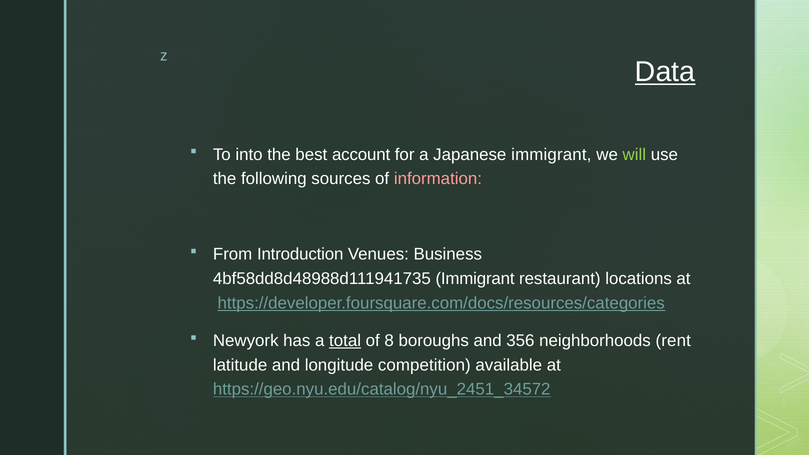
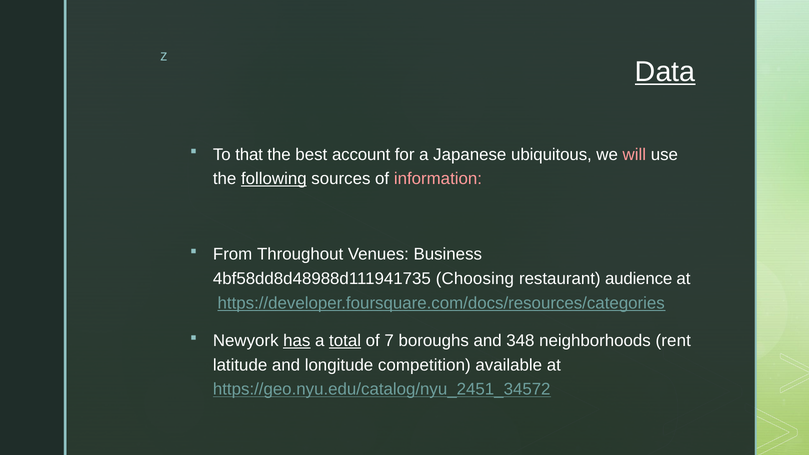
into: into -> that
Japanese immigrant: immigrant -> ubiquitous
will colour: light green -> pink
following underline: none -> present
Introduction: Introduction -> Throughout
4bf58dd8d48988d111941735 Immigrant: Immigrant -> Choosing
locations: locations -> audience
has underline: none -> present
8: 8 -> 7
356: 356 -> 348
